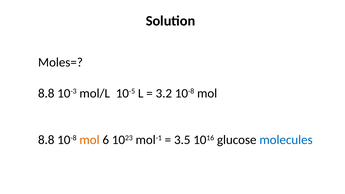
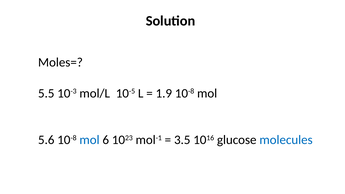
8.8 at (46, 93): 8.8 -> 5.5
3.2: 3.2 -> 1.9
8.8 at (46, 140): 8.8 -> 5.6
mol at (89, 140) colour: orange -> blue
